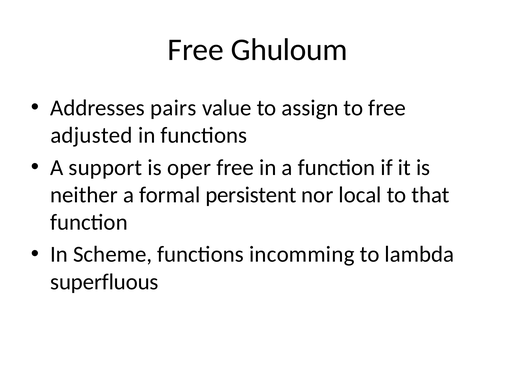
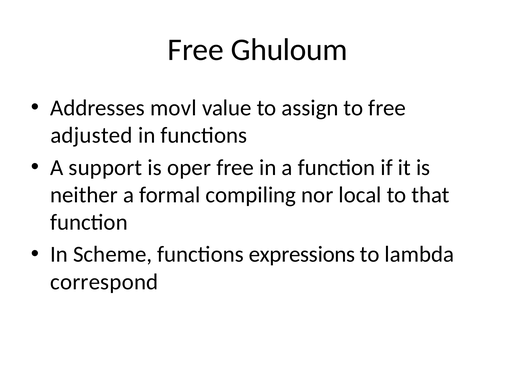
pairs: pairs -> movl
persistent: persistent -> compiling
incomming: incomming -> expressions
superfluous: superfluous -> correspond
